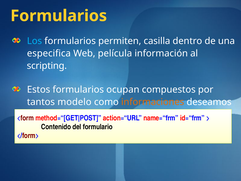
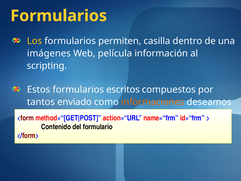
Los colour: light blue -> yellow
especifica: especifica -> imágenes
ocupan: ocupan -> escritos
modelo: modelo -> enviado
